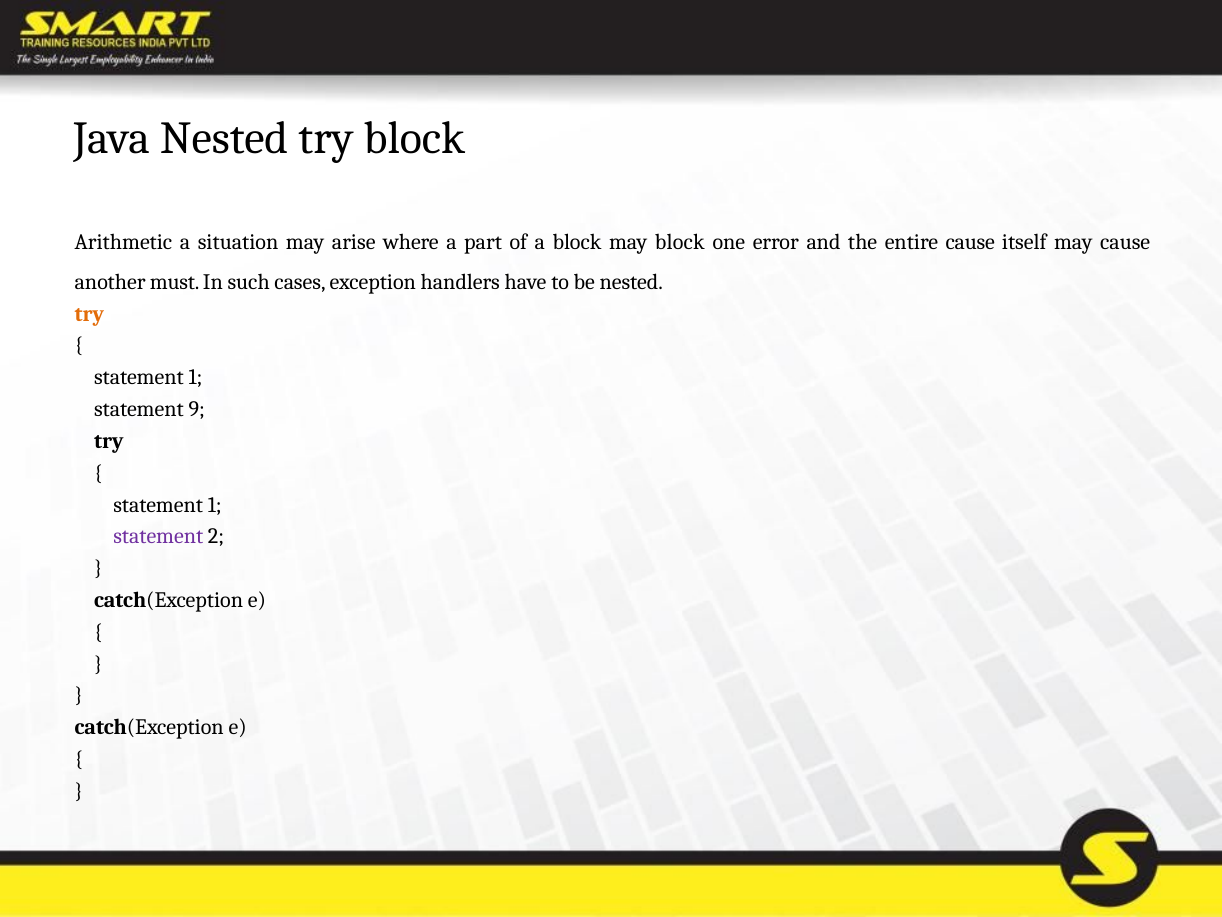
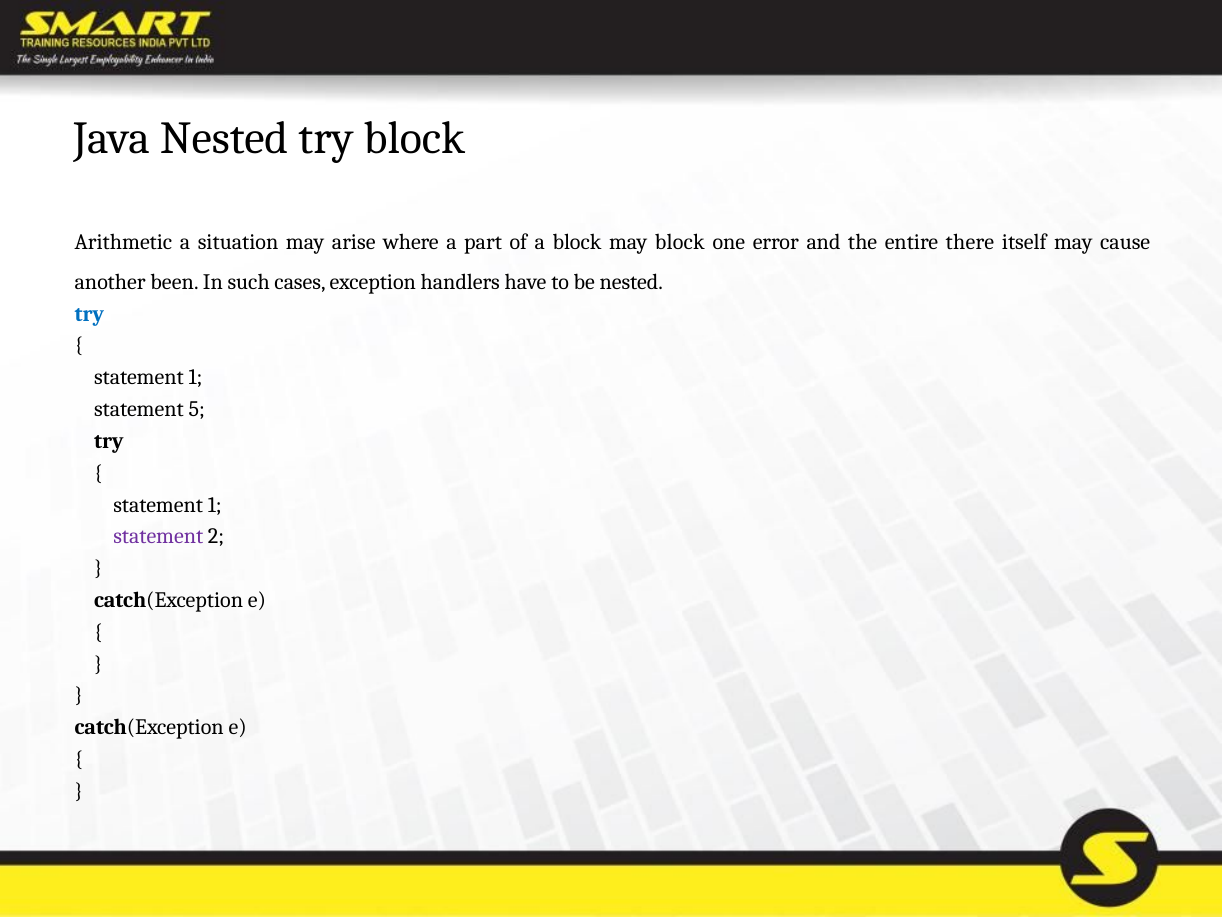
entire cause: cause -> there
must: must -> been
try at (89, 314) colour: orange -> blue
9: 9 -> 5
